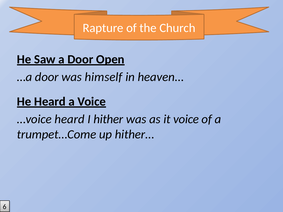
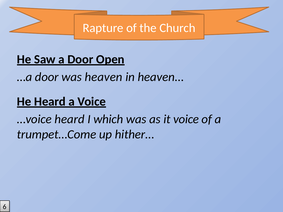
himself: himself -> heaven
hither: hither -> which
